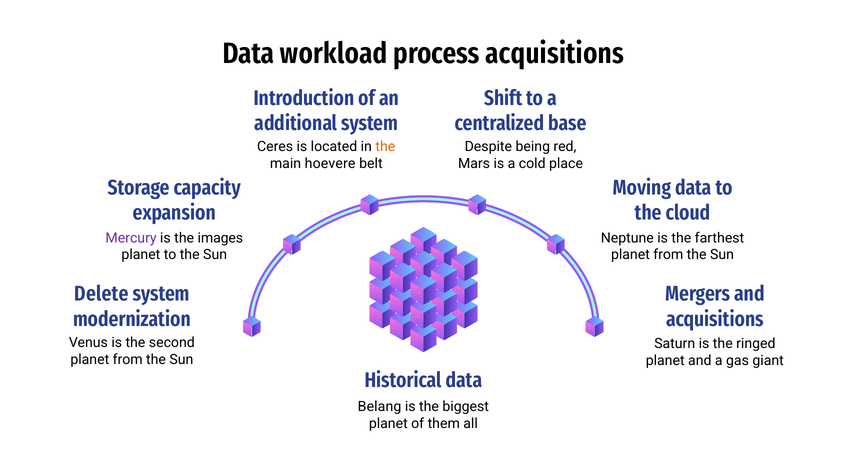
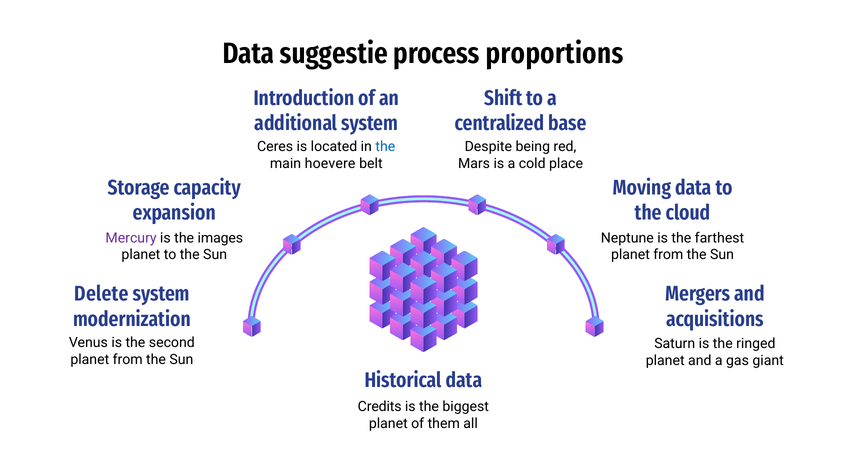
workload: workload -> suggestie
process acquisitions: acquisitions -> proportions
the at (385, 147) colour: orange -> blue
Belang: Belang -> Credits
